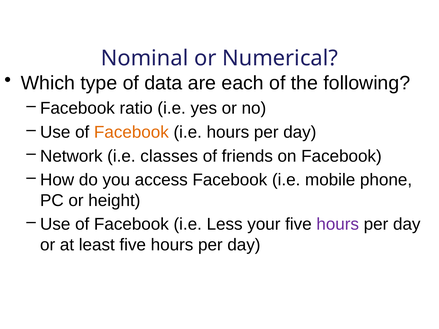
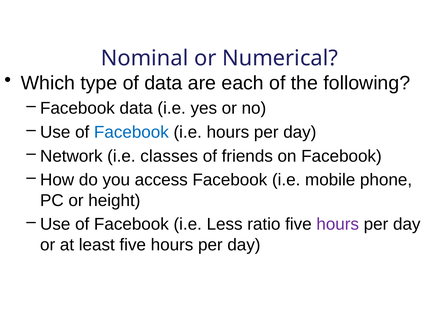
Facebook ratio: ratio -> data
Facebook at (131, 132) colour: orange -> blue
your: your -> ratio
